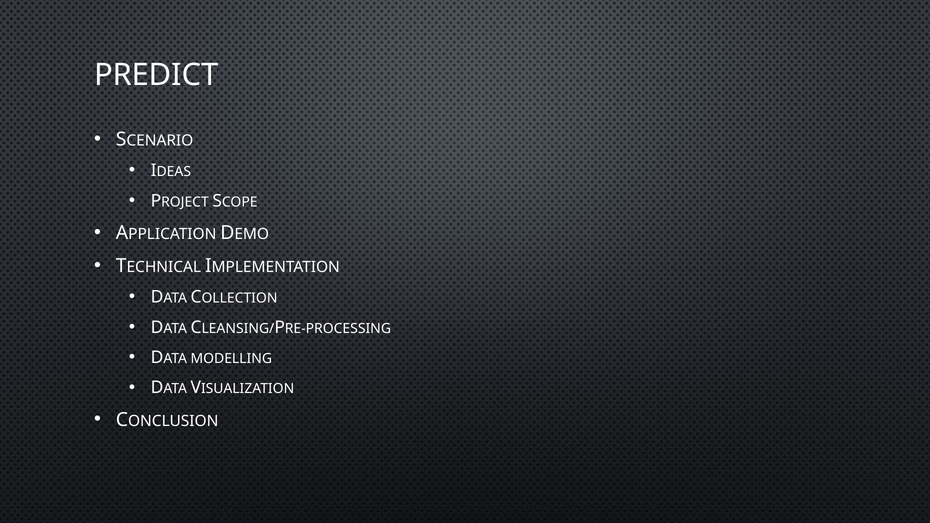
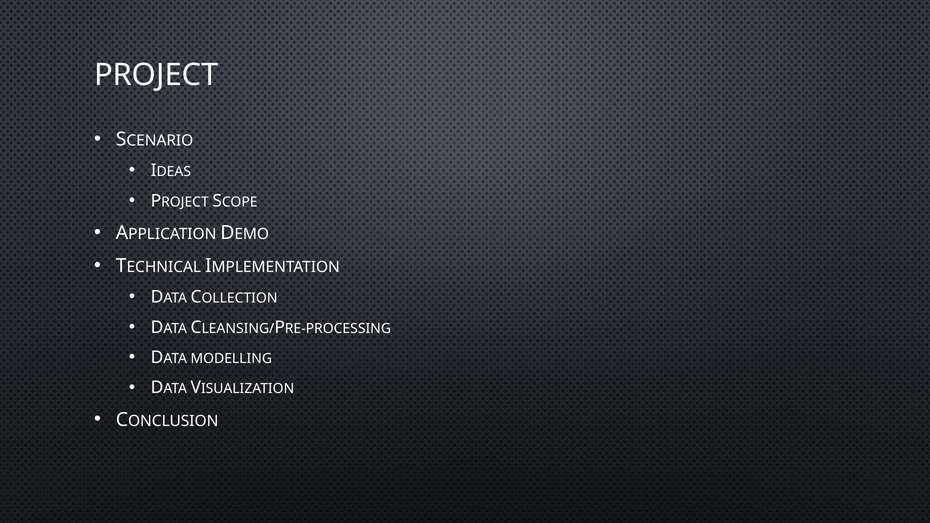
PREDICT: PREDICT -> PROJECT
